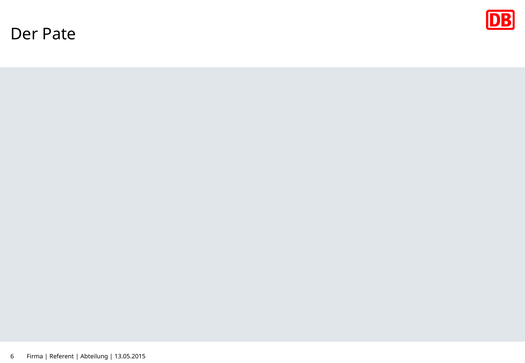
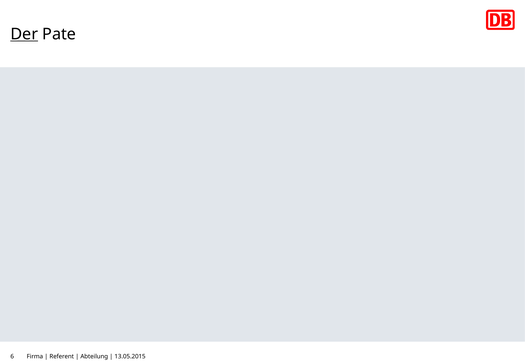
Der underline: none -> present
